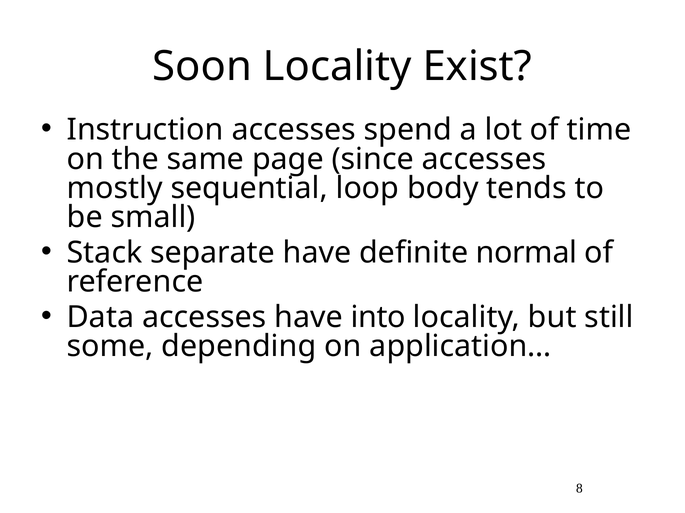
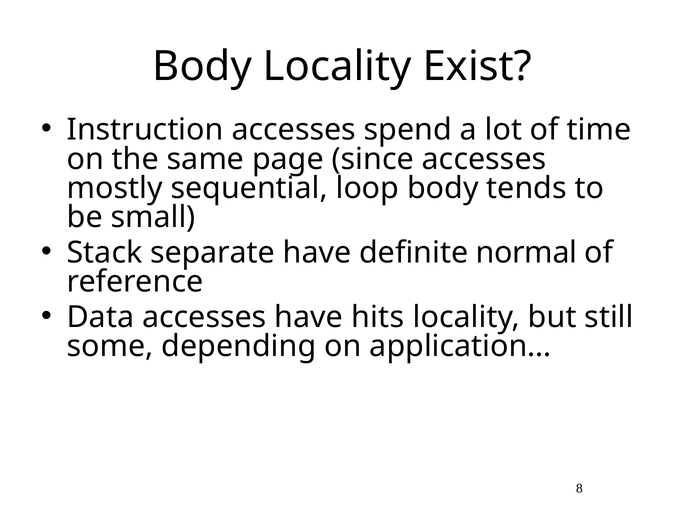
Soon at (202, 66): Soon -> Body
into: into -> hits
